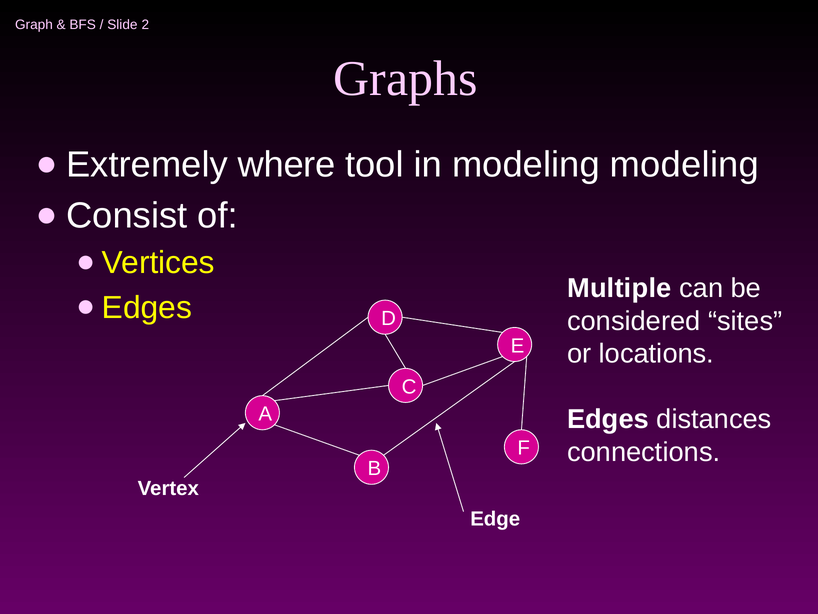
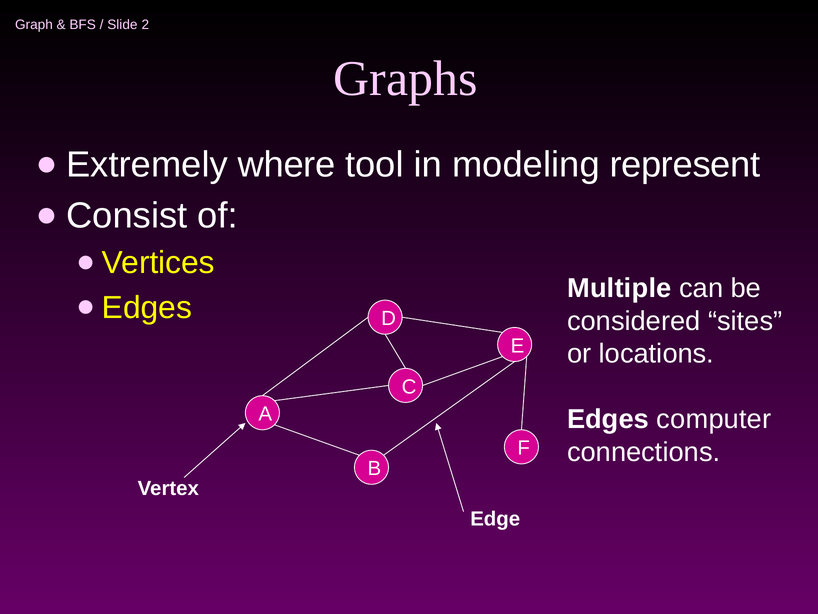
modeling modeling: modeling -> represent
distances: distances -> computer
